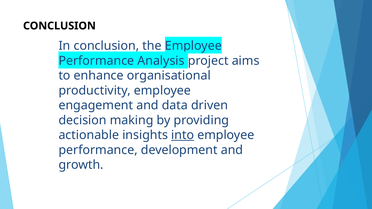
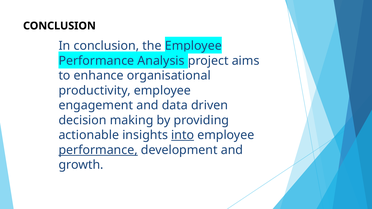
performance at (98, 150) underline: none -> present
